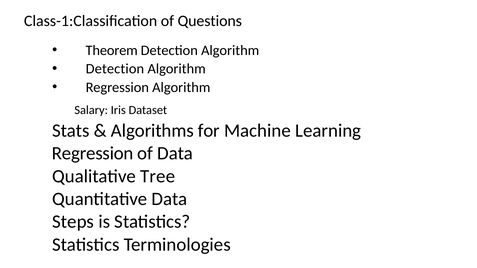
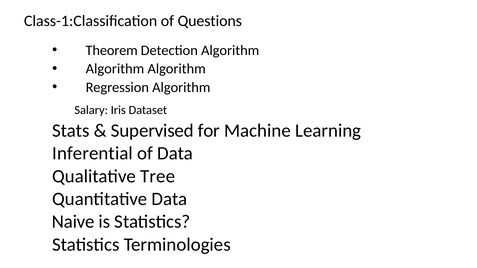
Detection at (115, 69): Detection -> Algorithm
Algorithms: Algorithms -> Supervised
Regression at (93, 154): Regression -> Inferential
Steps: Steps -> Naive
